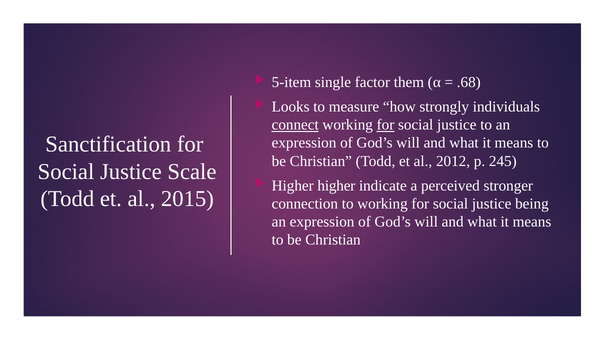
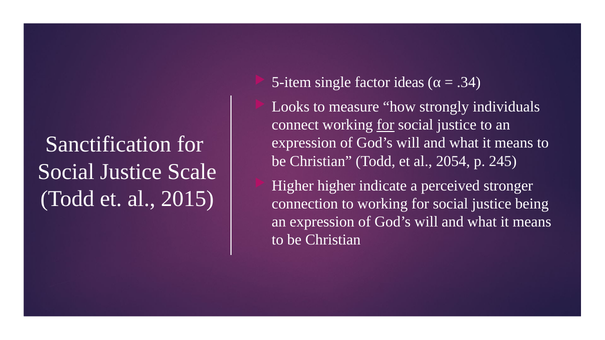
them: them -> ideas
.68: .68 -> .34
connect underline: present -> none
2012: 2012 -> 2054
